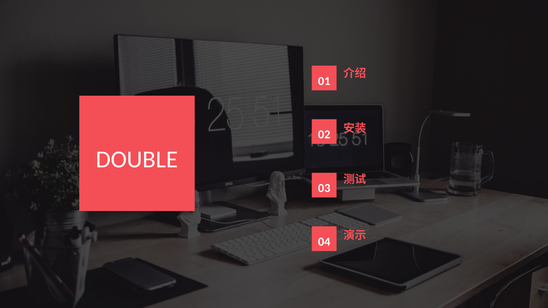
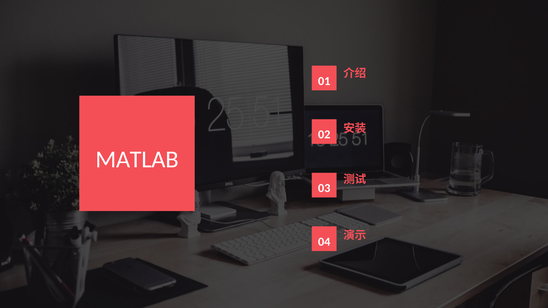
DOUBLE: DOUBLE -> MATLAB
